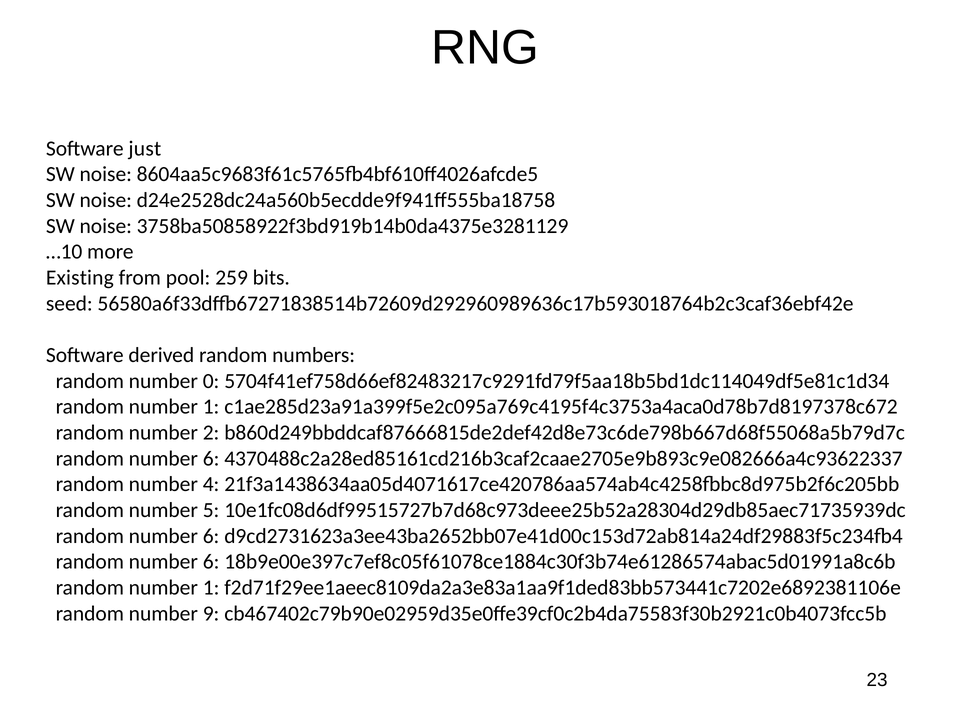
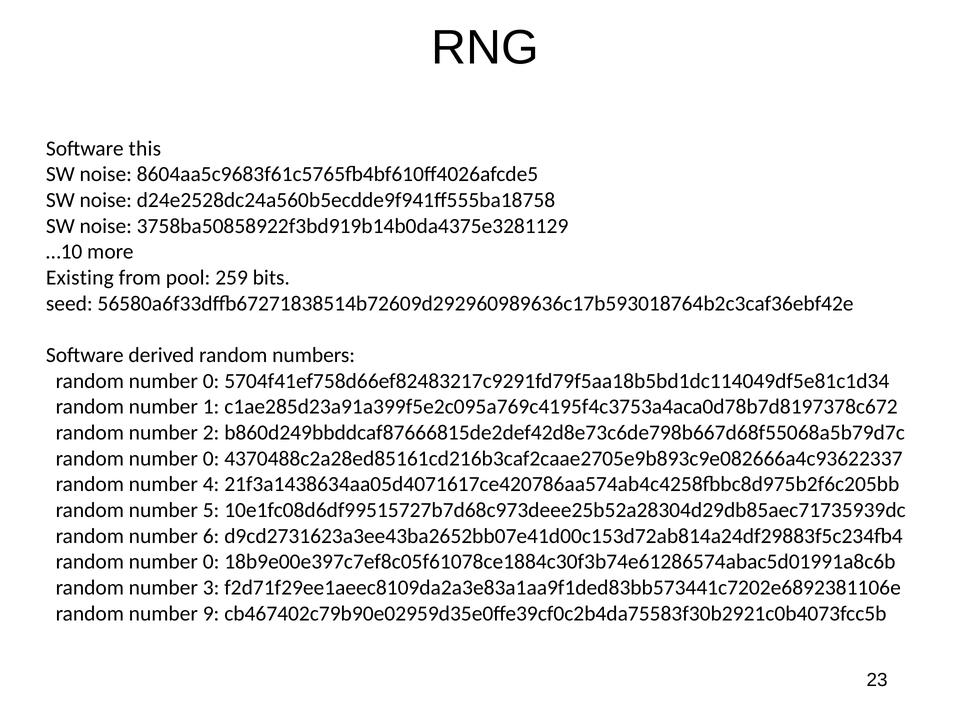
just: just -> this
6 at (211, 459): 6 -> 0
6 at (211, 562): 6 -> 0
1 at (211, 588): 1 -> 3
